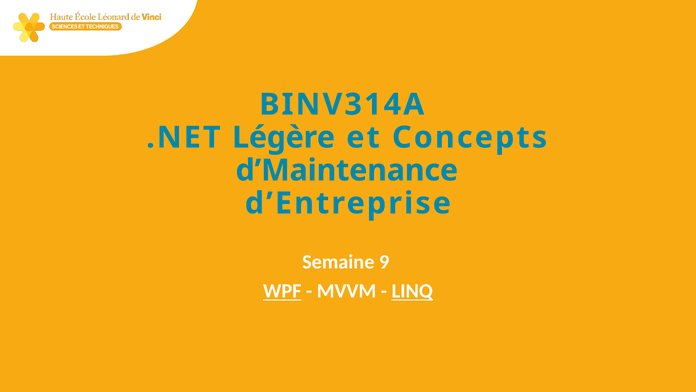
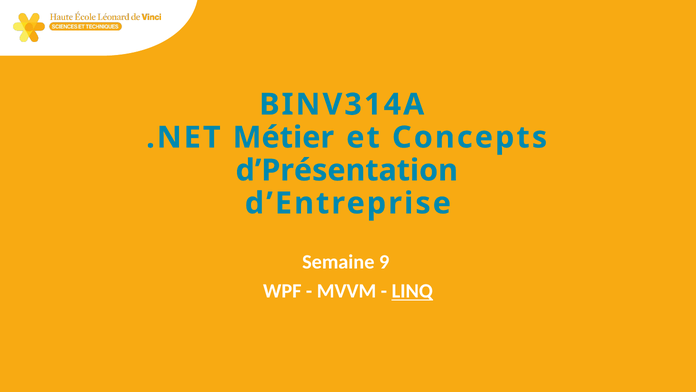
Légère: Légère -> Métier
d’Maintenance: d’Maintenance -> d’Présentation
WPF underline: present -> none
